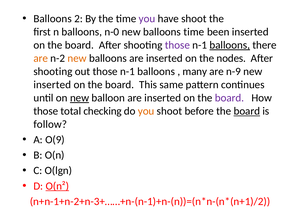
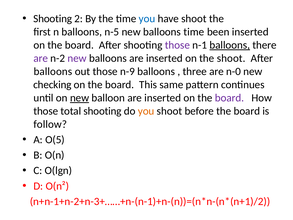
Balloons at (53, 19): Balloons -> Shooting
you at (147, 19) colour: purple -> blue
n-0: n-0 -> n-5
are at (41, 58) colour: orange -> purple
new at (77, 58) colour: orange -> purple
the nodes: nodes -> shoot
shooting at (53, 71): shooting -> balloons
out those n-1: n-1 -> n-9
many: many -> three
n-9: n-9 -> n-0
inserted at (52, 85): inserted -> checking
total checking: checking -> shooting
board at (247, 111) underline: present -> none
O(9: O(9 -> O(5
O(n² underline: present -> none
